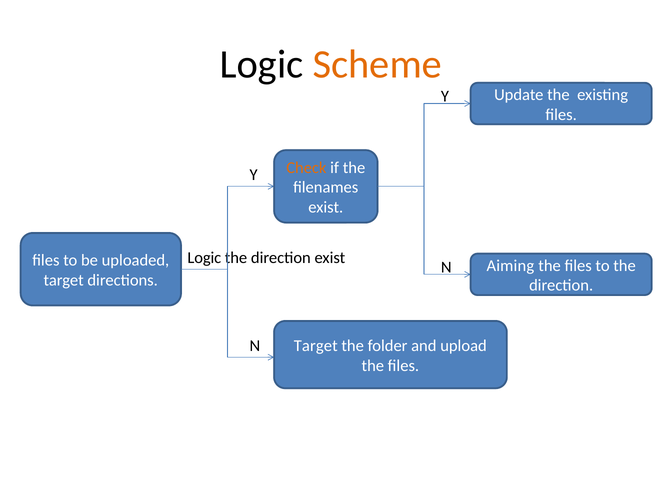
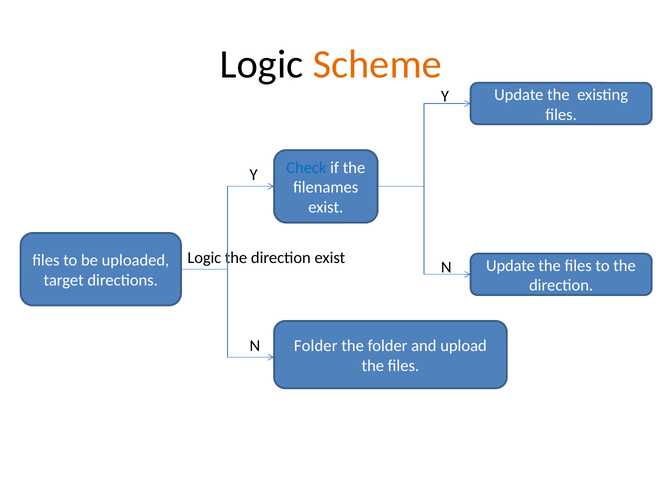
Check colour: orange -> blue
N Aiming: Aiming -> Update
Target at (316, 345): Target -> Folder
